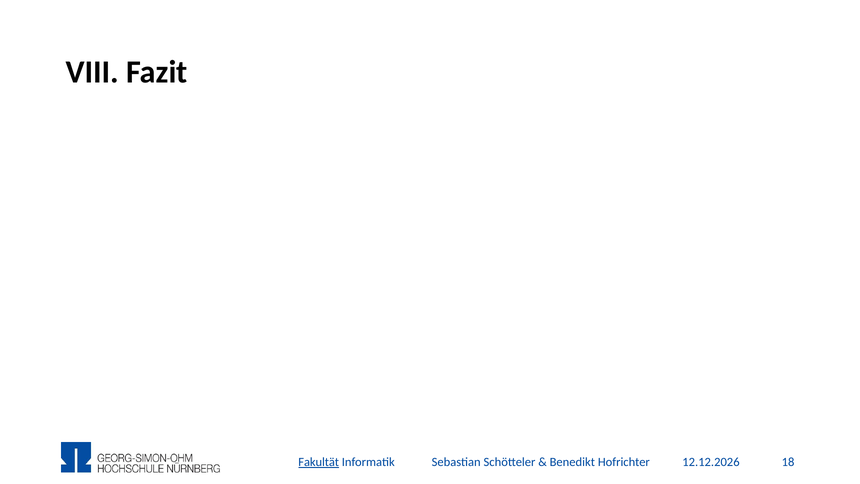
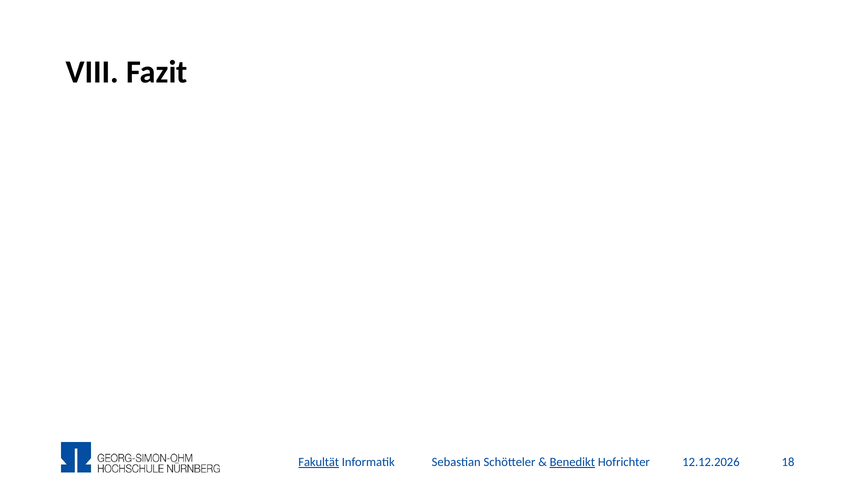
Benedikt underline: none -> present
